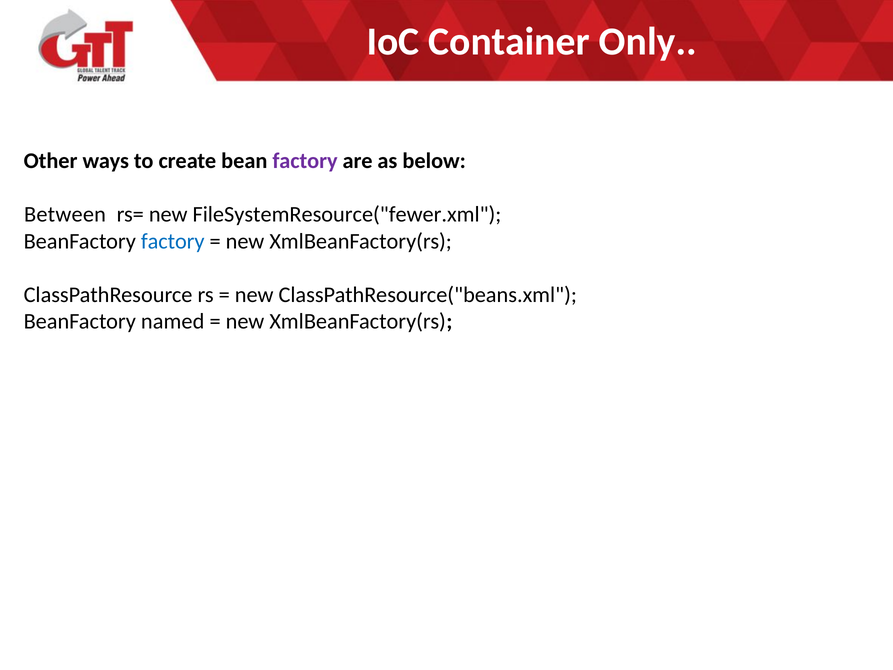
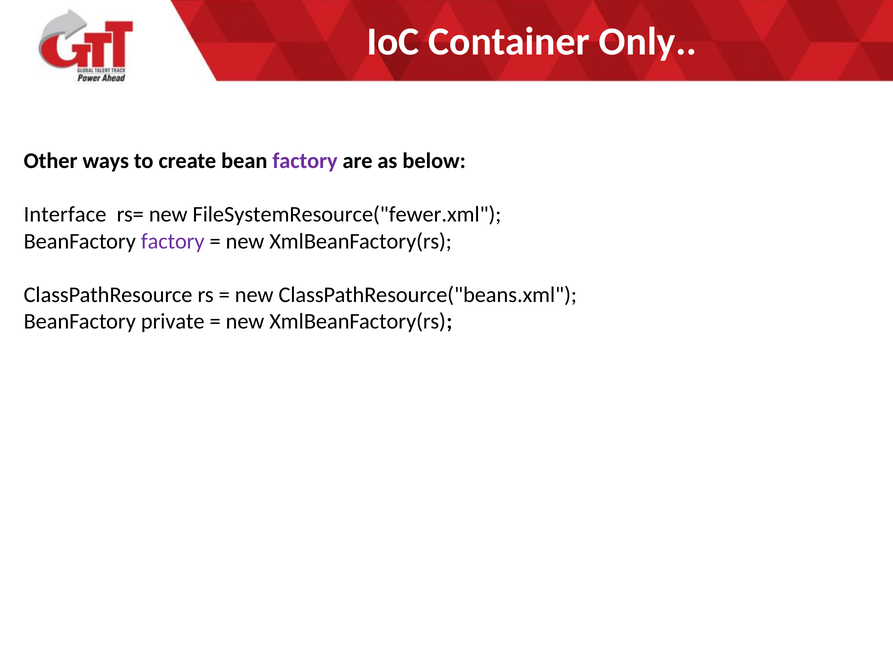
Between: Between -> Interface
factory at (173, 241) colour: blue -> purple
named: named -> private
